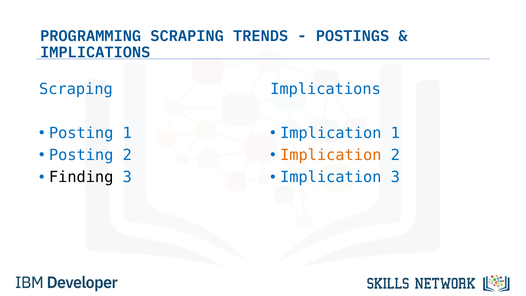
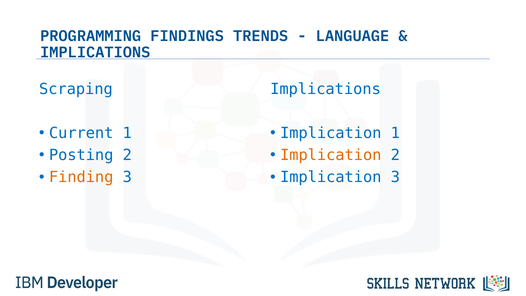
PROGRAMMING SCRAPING: SCRAPING -> FINDINGS
POSTINGS: POSTINGS -> LANGUAGE
Posting at (81, 133): Posting -> Current
Finding colour: black -> orange
